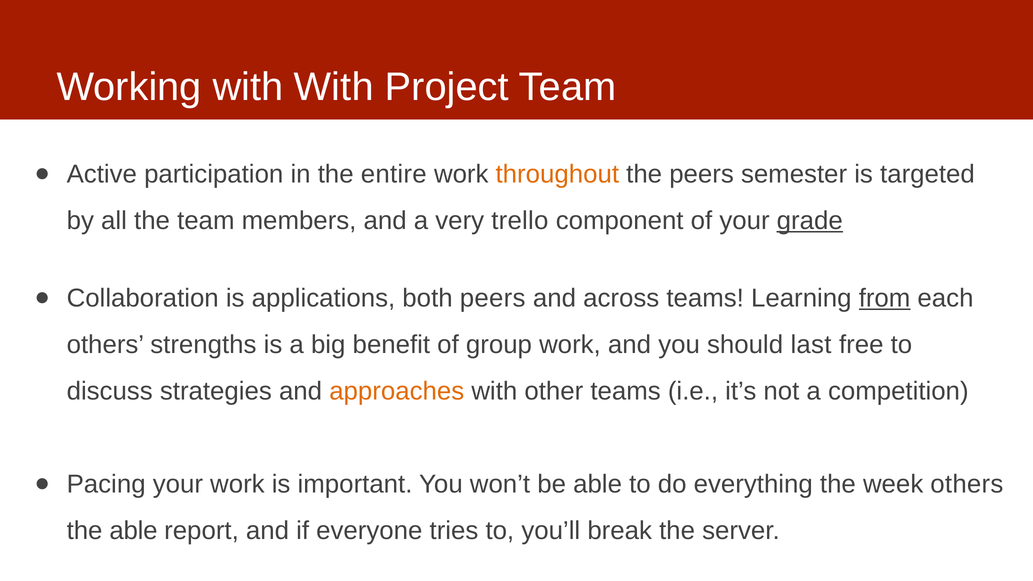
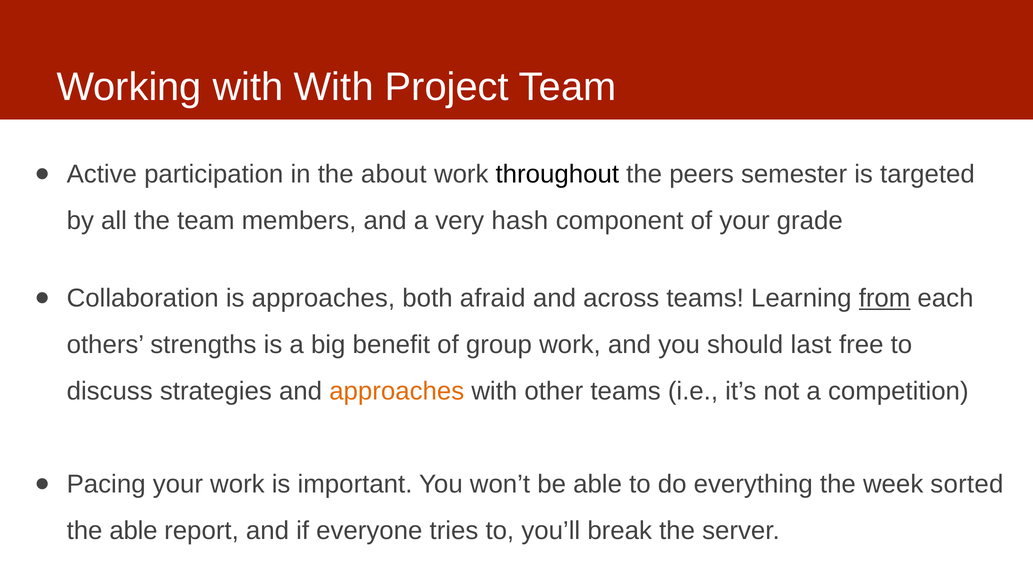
entire: entire -> about
throughout colour: orange -> black
trello: trello -> hash
grade underline: present -> none
is applications: applications -> approaches
both peers: peers -> afraid
week others: others -> sorted
